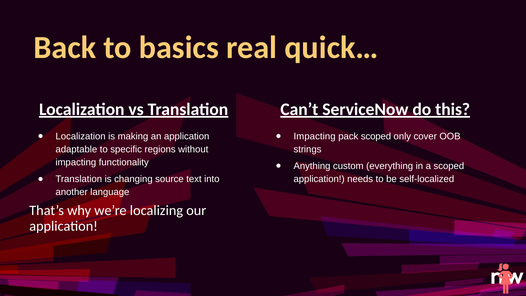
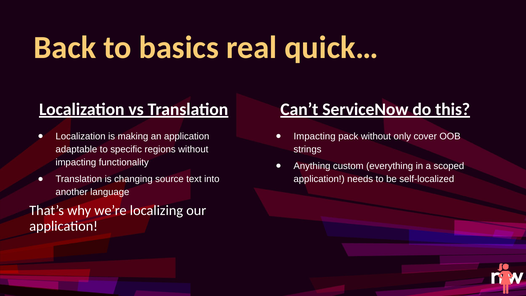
pack scoped: scoped -> without
